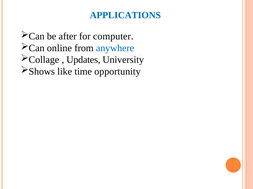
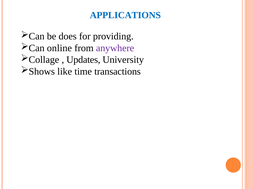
after: after -> does
computer: computer -> providing
anywhere colour: blue -> purple
opportunity: opportunity -> transactions
